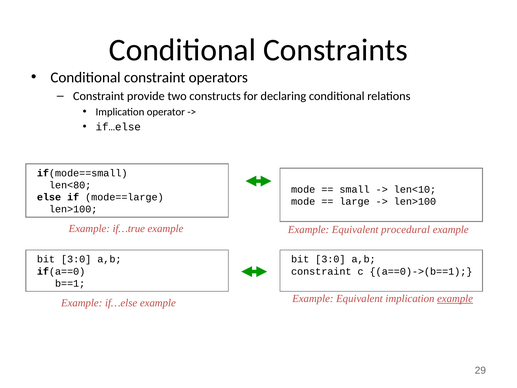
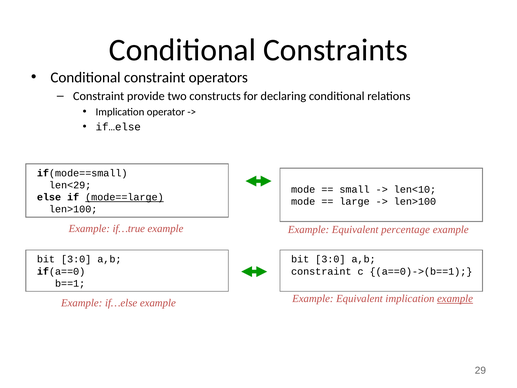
len<80: len<80 -> len<29
mode==large underline: none -> present
procedural: procedural -> percentage
